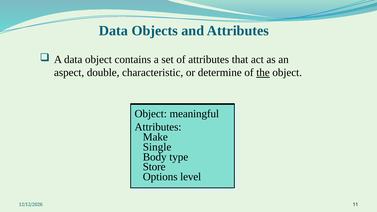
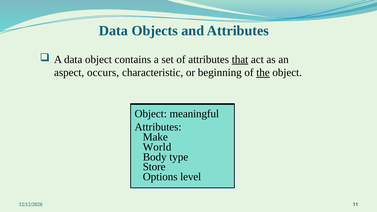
that underline: none -> present
double: double -> occurs
determine: determine -> beginning
Single: Single -> World
